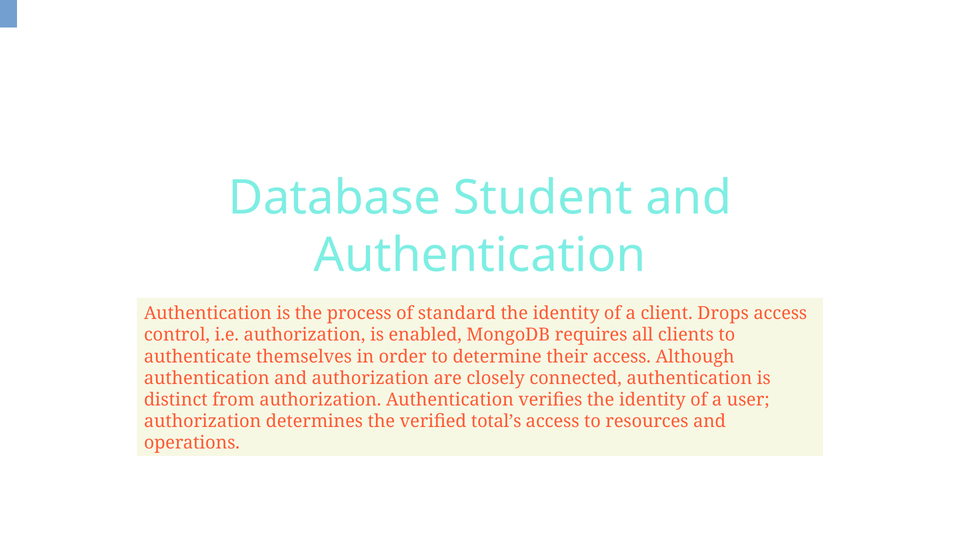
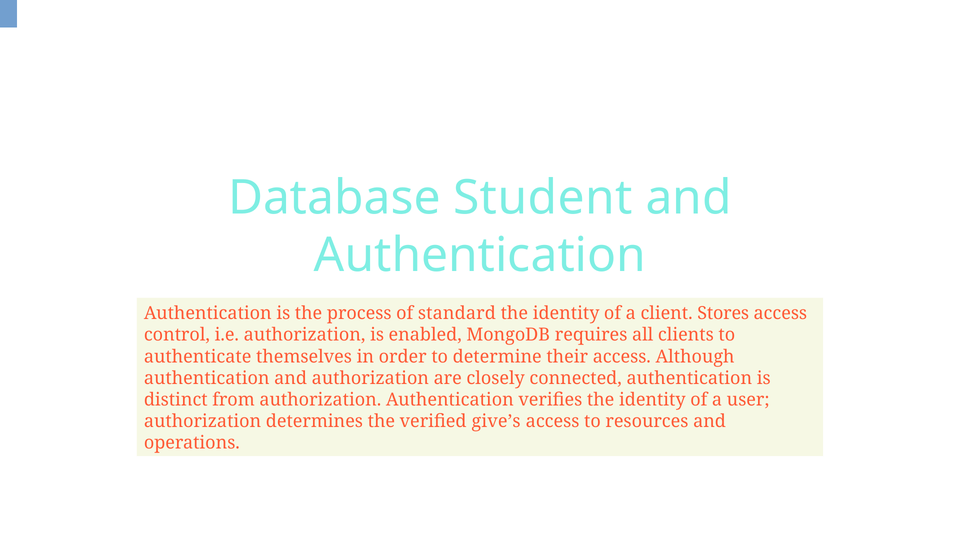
Drops: Drops -> Stores
total’s: total’s -> give’s
